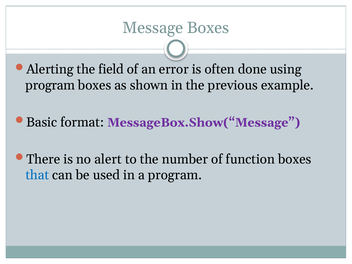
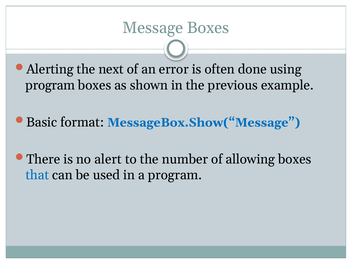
field: field -> next
MessageBox.Show(“Message colour: purple -> blue
function: function -> allowing
